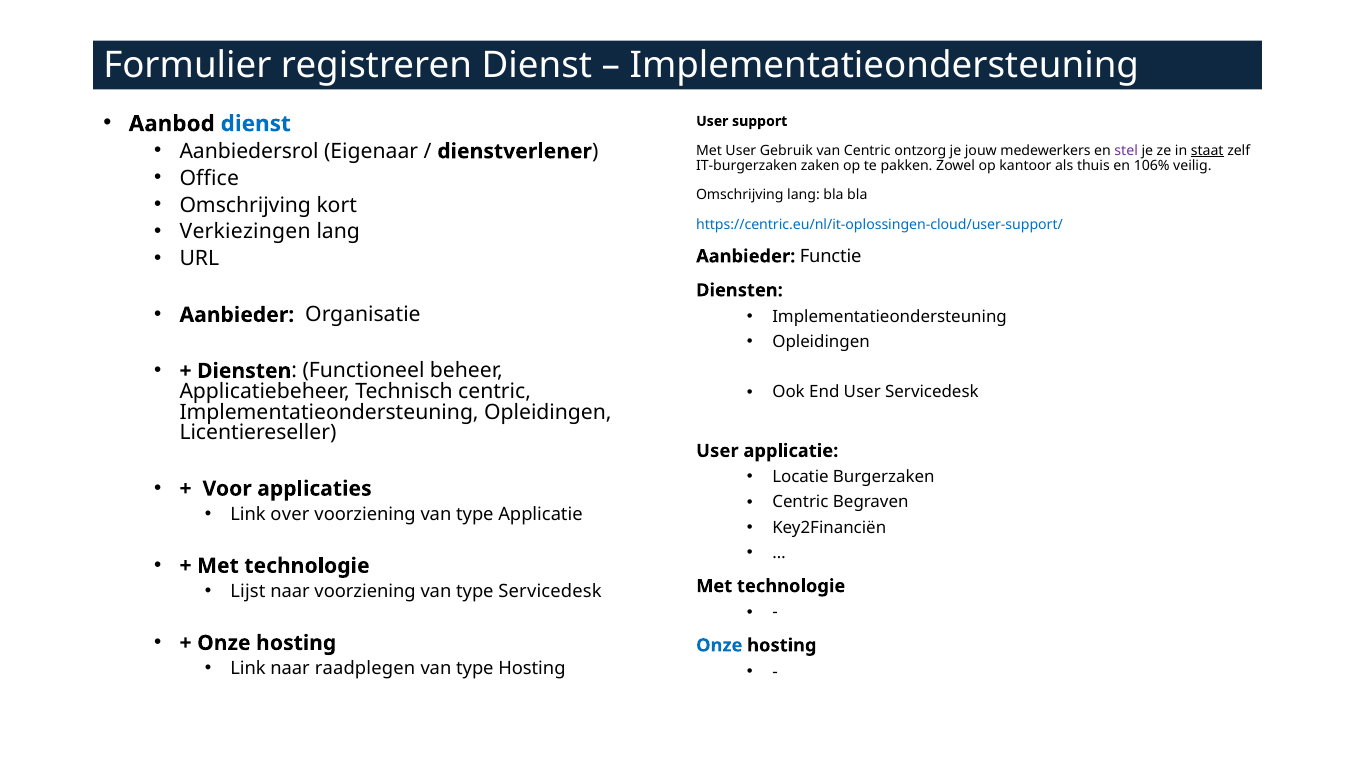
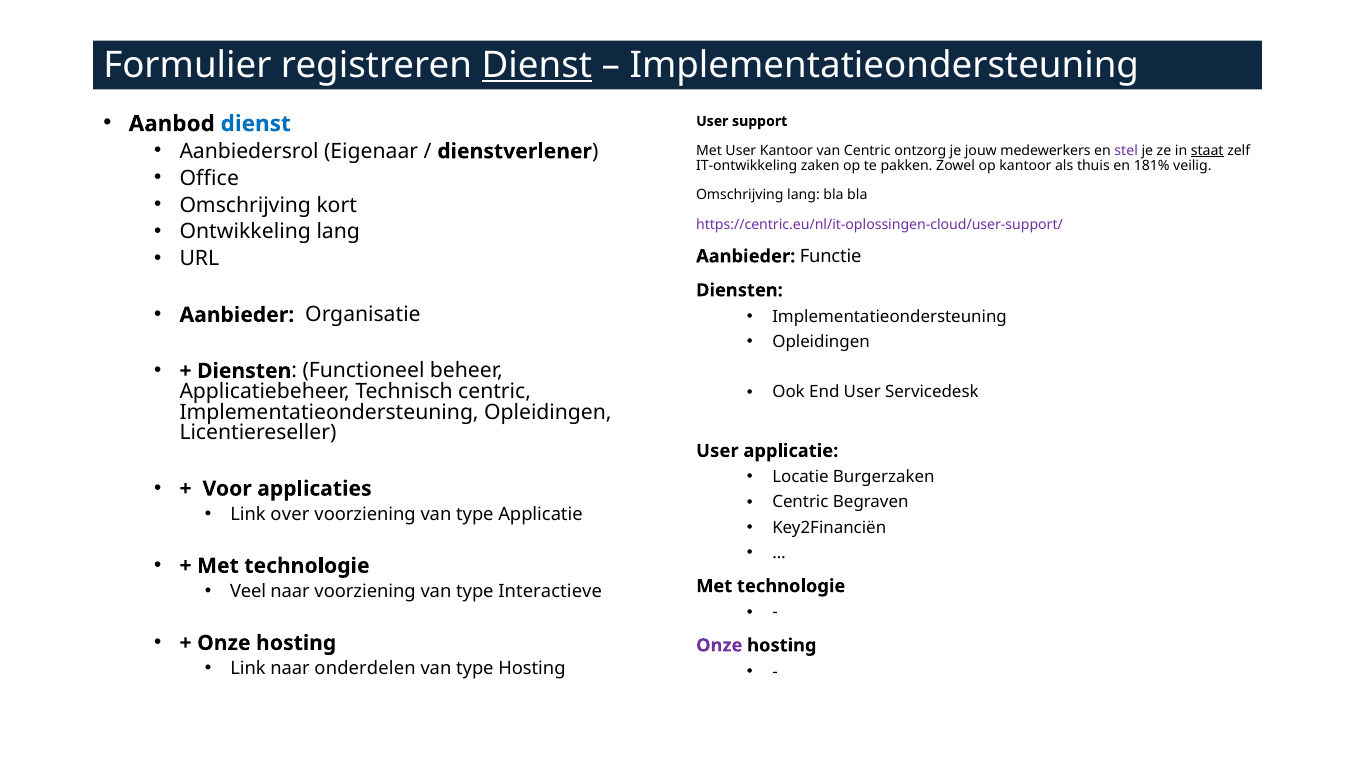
Dienst at (537, 65) underline: none -> present
User Gebruik: Gebruik -> Kantoor
IT-burgerzaken: IT-burgerzaken -> IT-ontwikkeling
106%: 106% -> 181%
https://centric.eu/nl/it-oplossingen-cloud/user-support/ colour: blue -> purple
Verkiezingen: Verkiezingen -> Ontwikkeling
Lijst: Lijst -> Veel
type Servicedesk: Servicedesk -> Interactieve
Onze at (719, 646) colour: blue -> purple
raadplegen: raadplegen -> onderdelen
